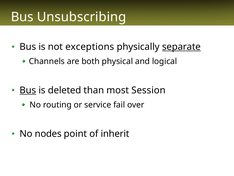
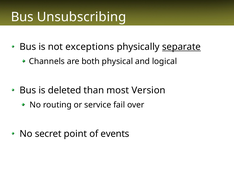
Bus at (28, 90) underline: present -> none
Session: Session -> Version
nodes: nodes -> secret
inherit: inherit -> events
